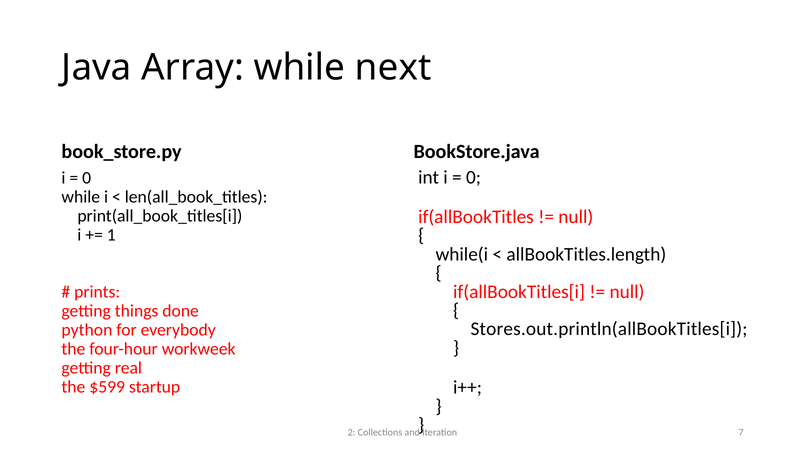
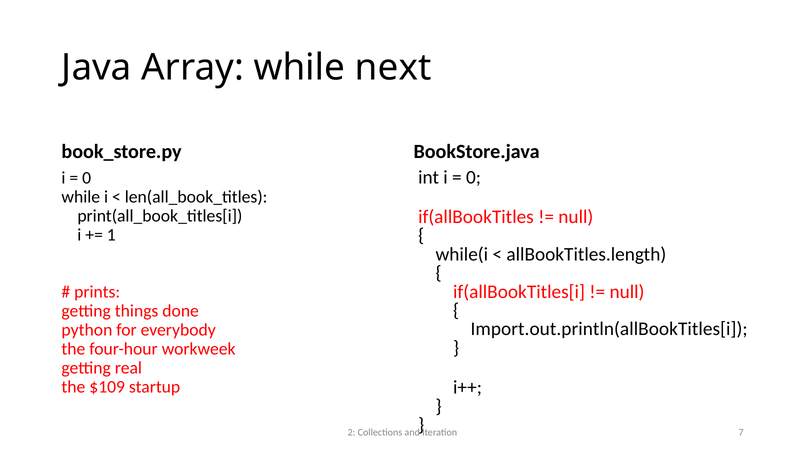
Stores.out.println(allBookTitles[i: Stores.out.println(allBookTitles[i -> Import.out.println(allBookTitles[i
$599: $599 -> $109
